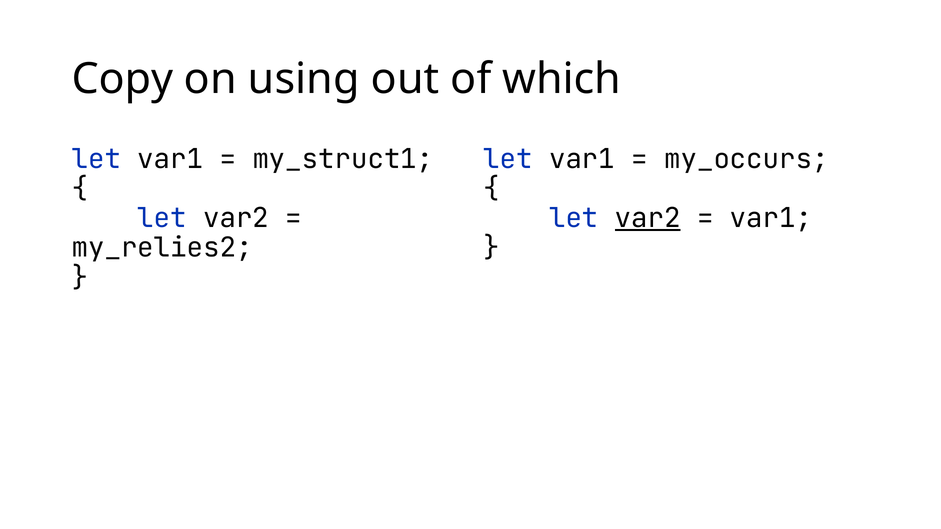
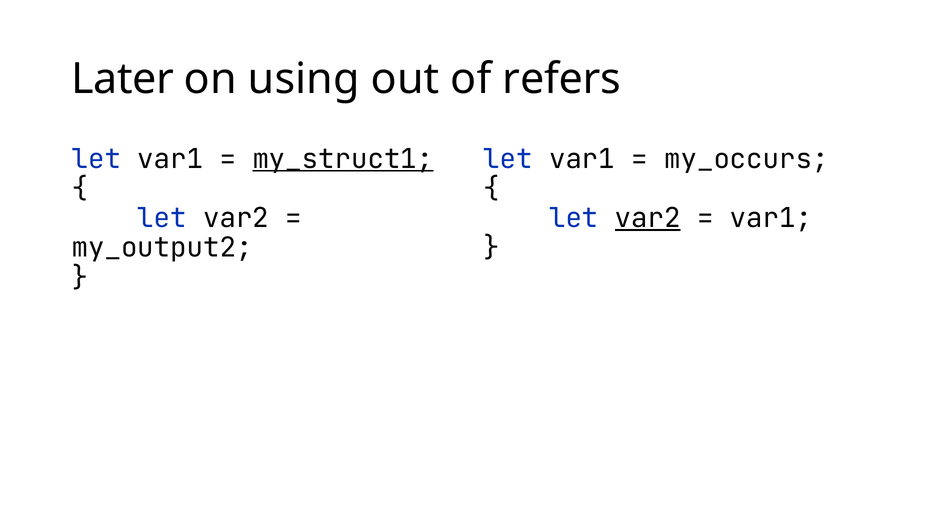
Copy: Copy -> Later
which: which -> refers
my_struct1 underline: none -> present
my_relies2: my_relies2 -> my_output2
